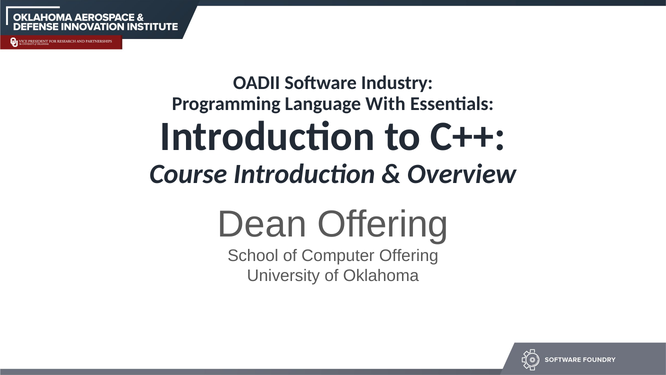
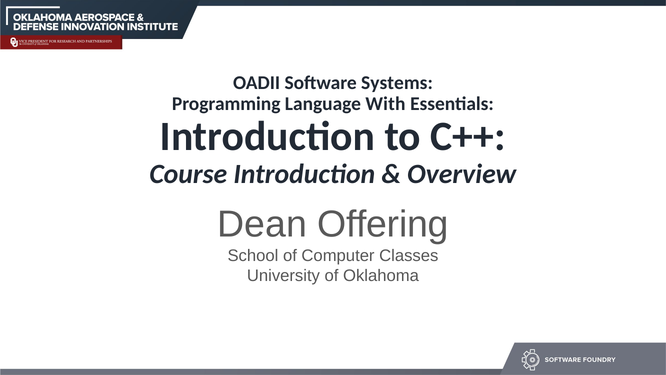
Industry: Industry -> Systems
Computer Offering: Offering -> Classes
